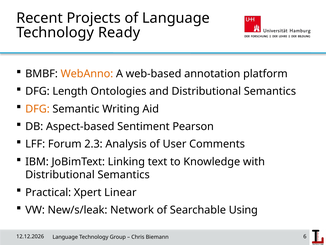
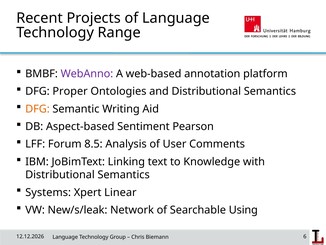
Ready: Ready -> Range
WebAnno colour: orange -> purple
Length: Length -> Proper
2.3: 2.3 -> 8.5
Practical: Practical -> Systems
